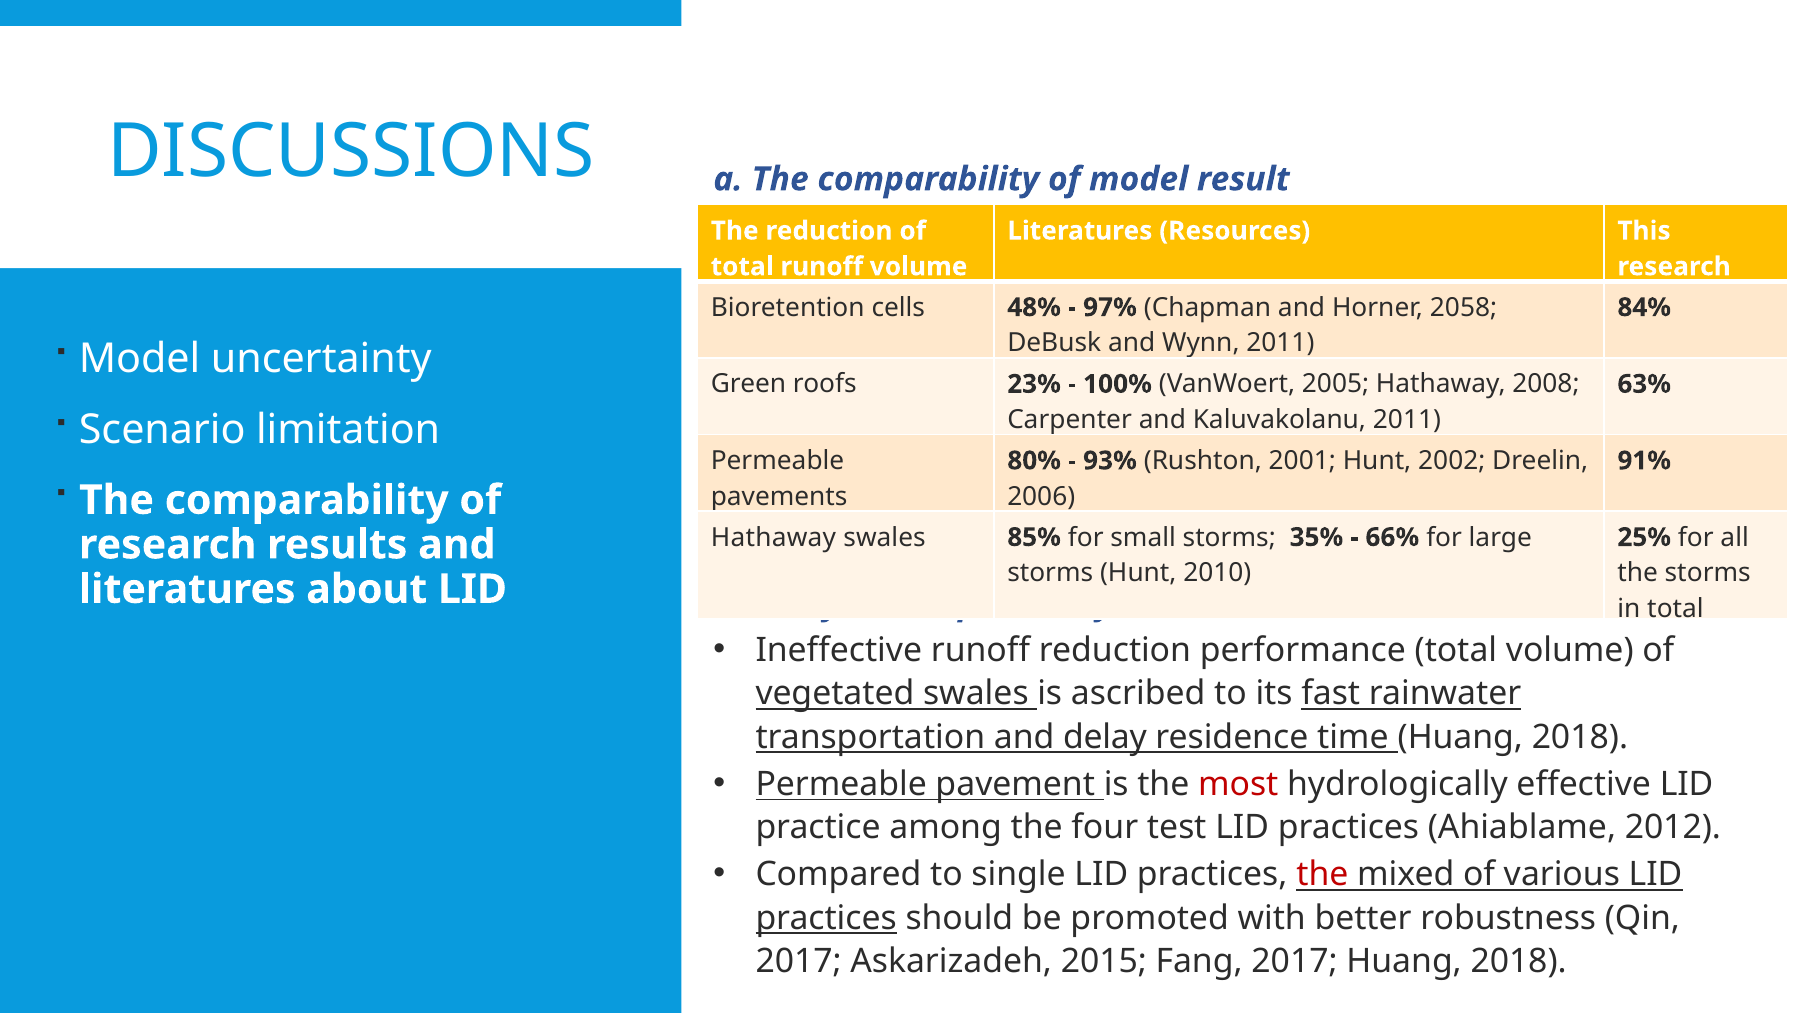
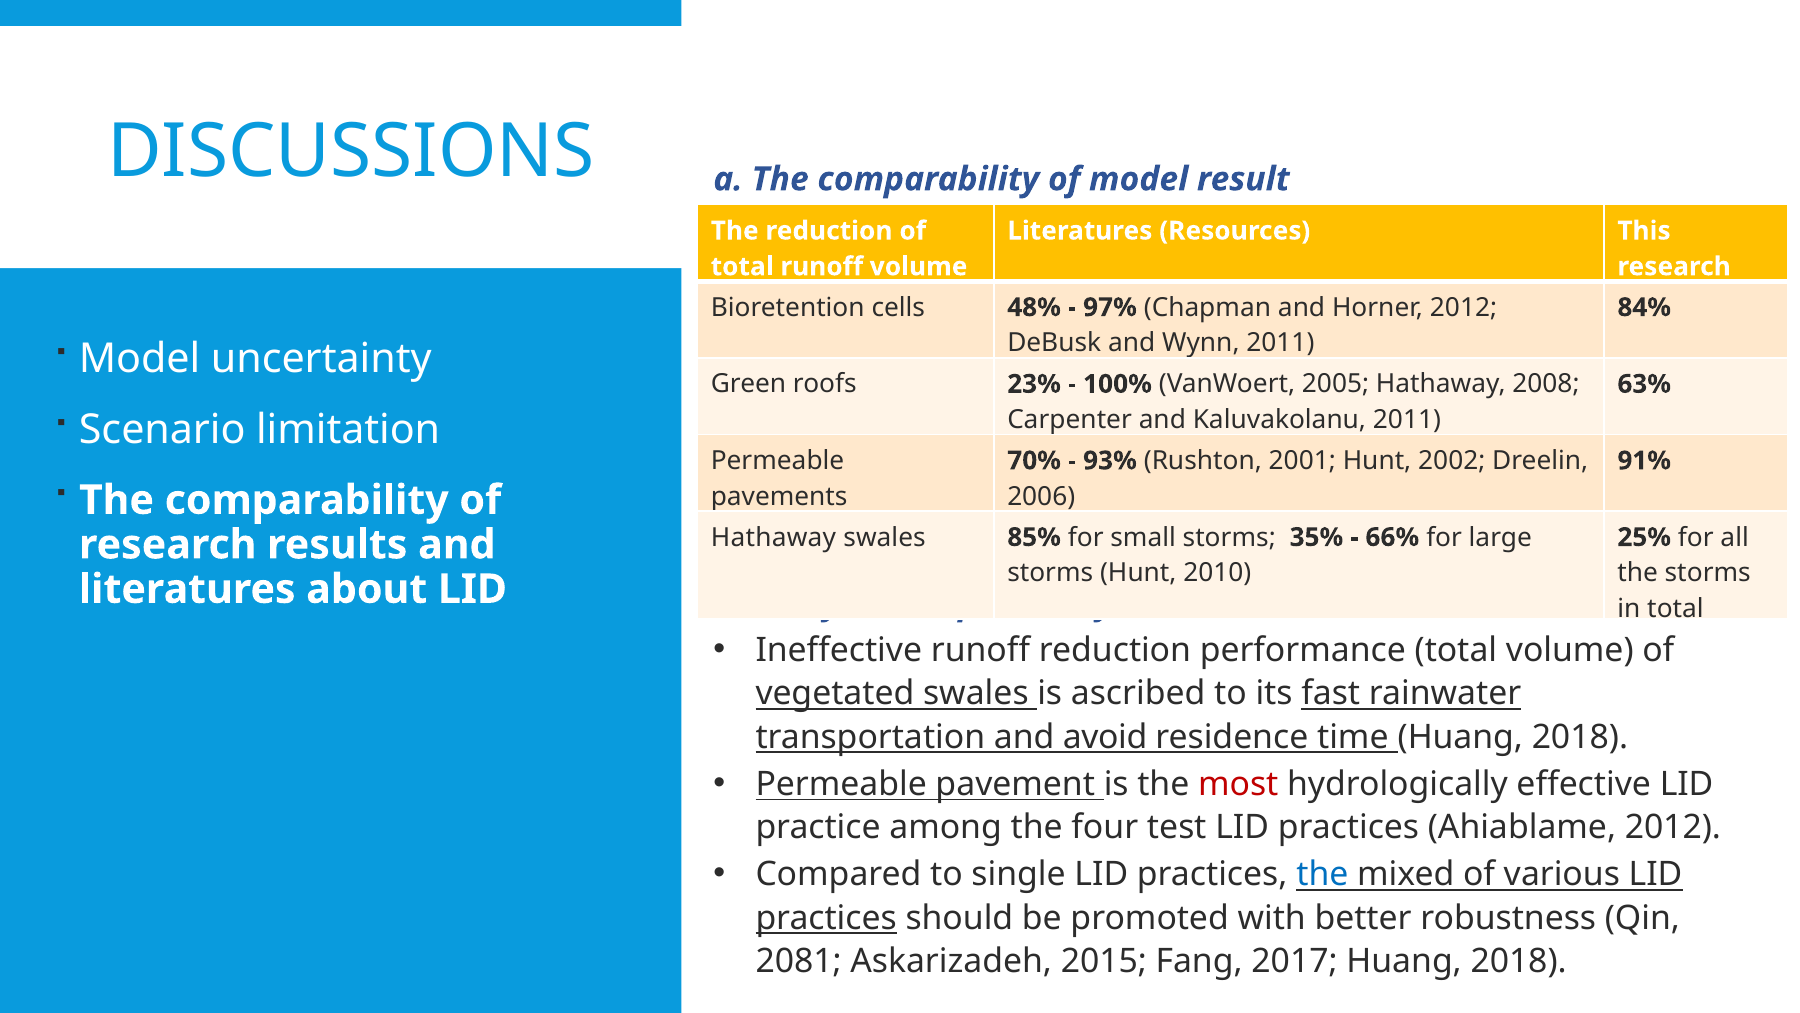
Horner 2058: 2058 -> 2012
80%: 80% -> 70%
delay: delay -> avoid
the at (1322, 874) colour: red -> blue
2017 at (799, 961): 2017 -> 2081
